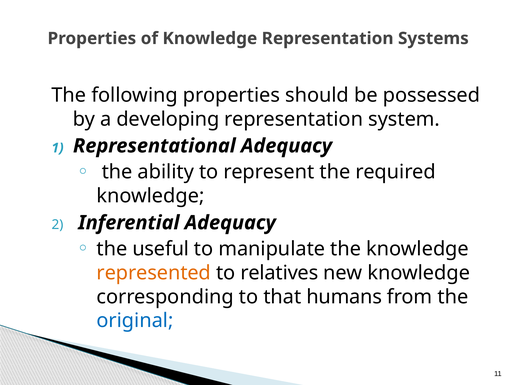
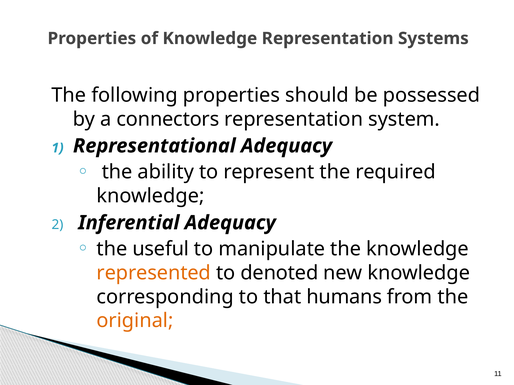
developing: developing -> connectors
relatives: relatives -> denoted
original colour: blue -> orange
